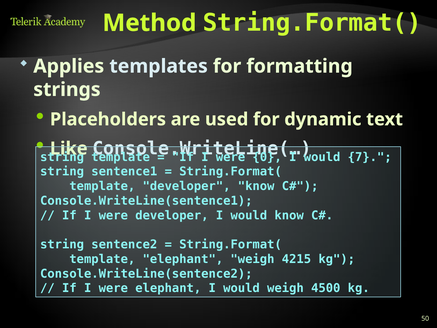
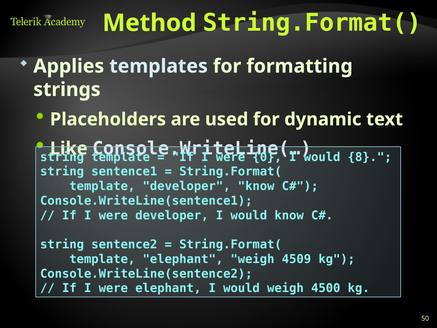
7: 7 -> 8
4215: 4215 -> 4509
